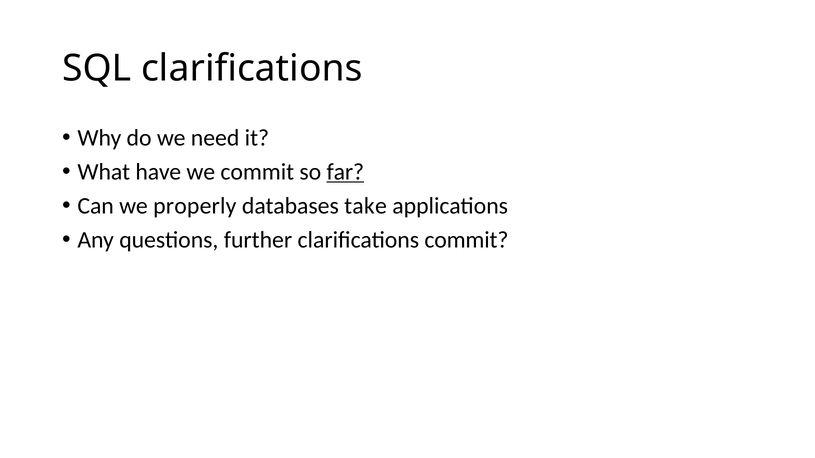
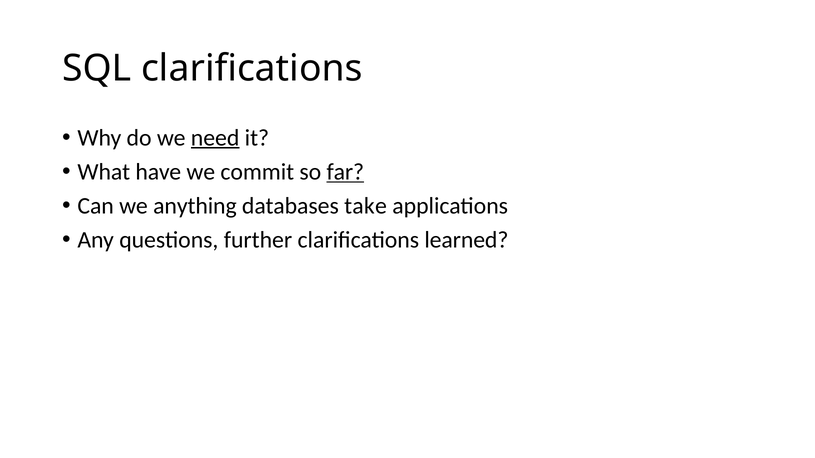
need underline: none -> present
properly: properly -> anything
clarifications commit: commit -> learned
